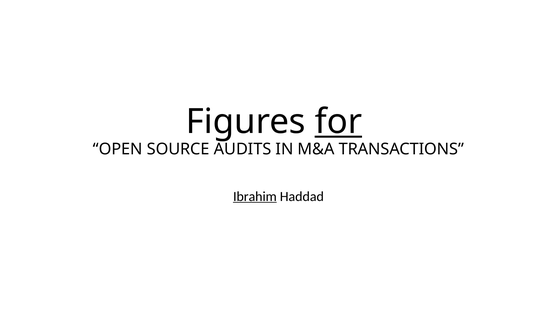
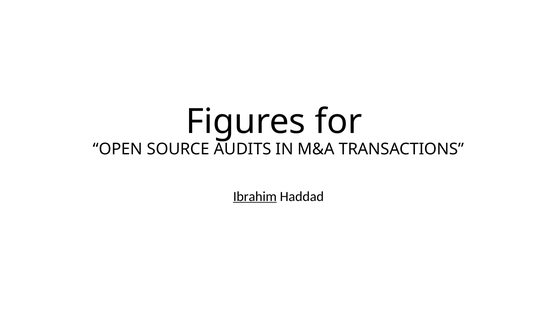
for underline: present -> none
